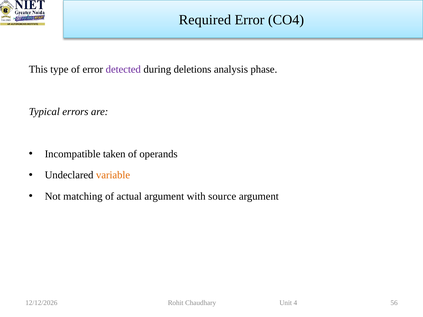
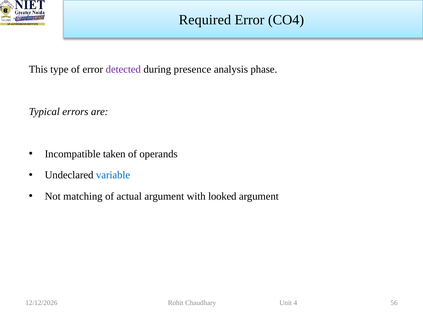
deletions: deletions -> presence
variable colour: orange -> blue
source: source -> looked
